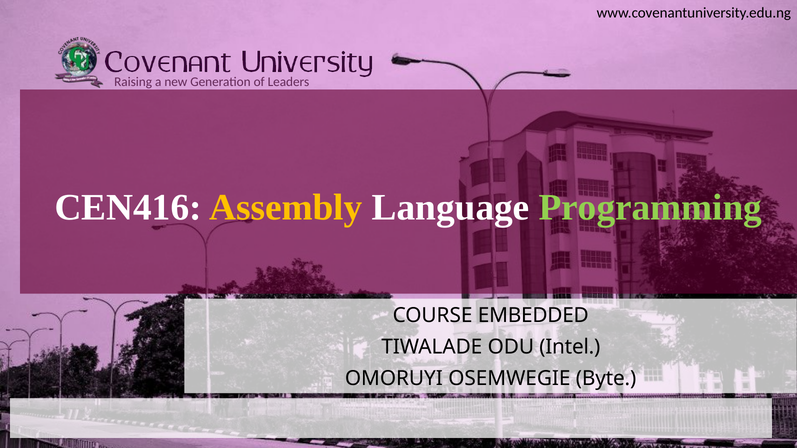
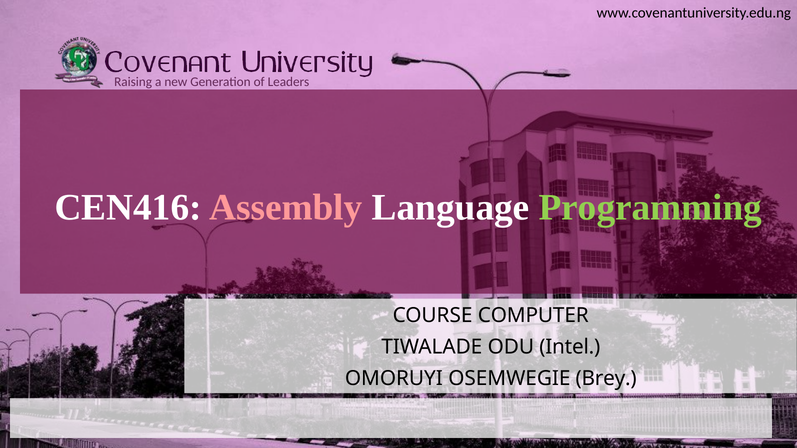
Assembly colour: yellow -> pink
EMBEDDED: EMBEDDED -> COMPUTER
Byte: Byte -> Brey
